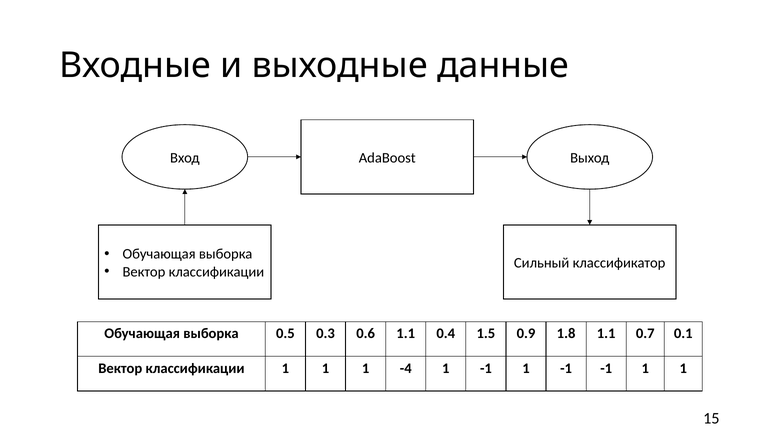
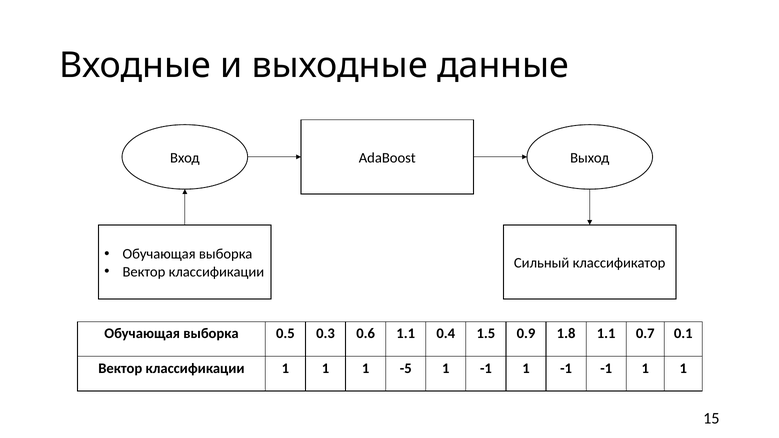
-4: -4 -> -5
